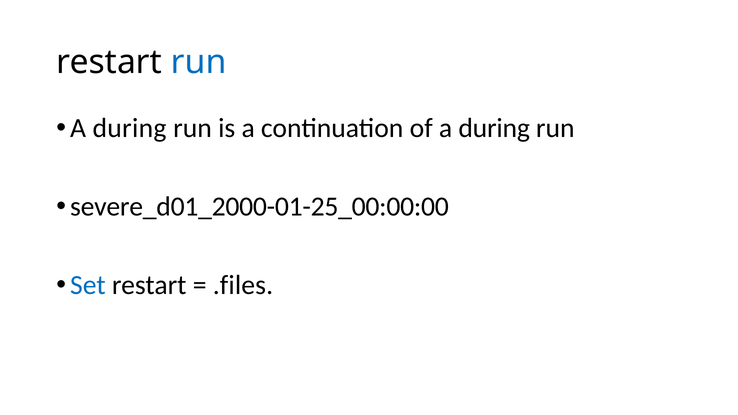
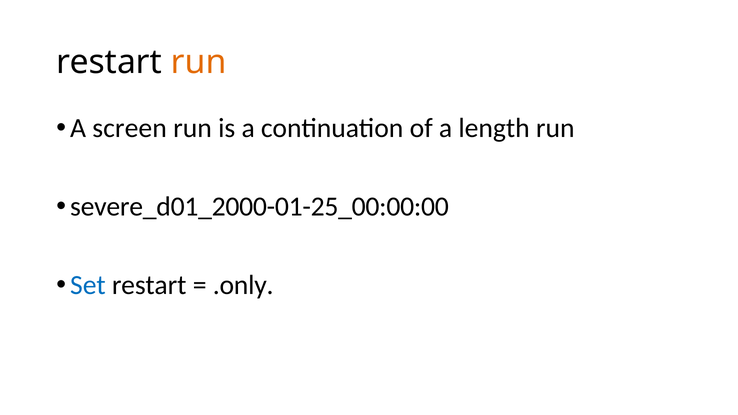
run at (199, 62) colour: blue -> orange
during at (129, 128): during -> screen
of a during: during -> length
.files: .files -> .only
